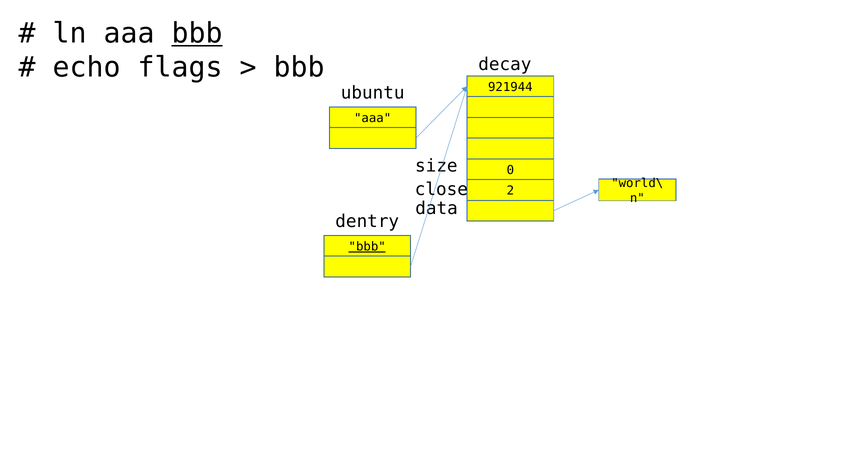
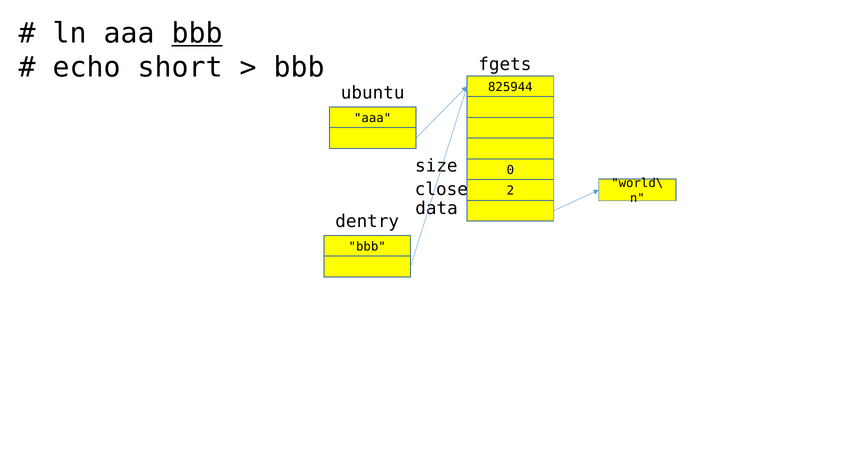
flags: flags -> short
decay: decay -> fgets
921944: 921944 -> 825944
bbb at (367, 247) underline: present -> none
